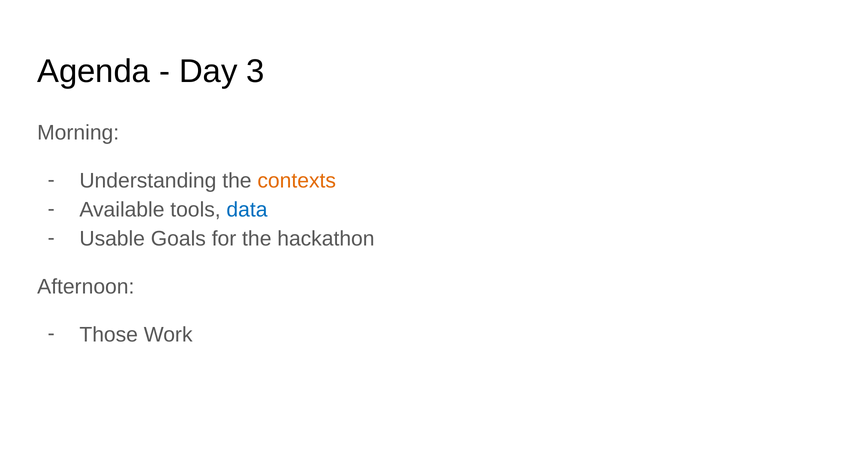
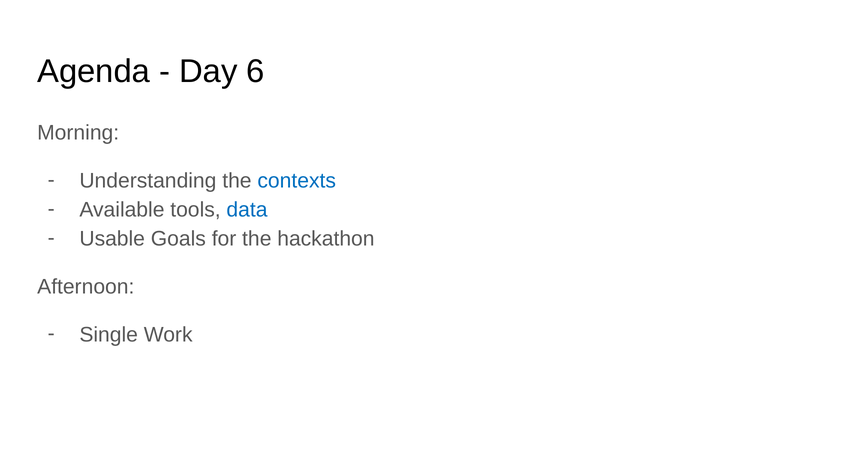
3: 3 -> 6
contexts colour: orange -> blue
Those: Those -> Single
